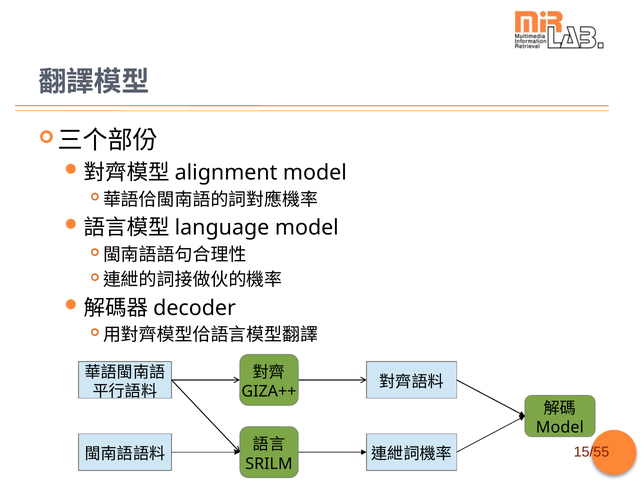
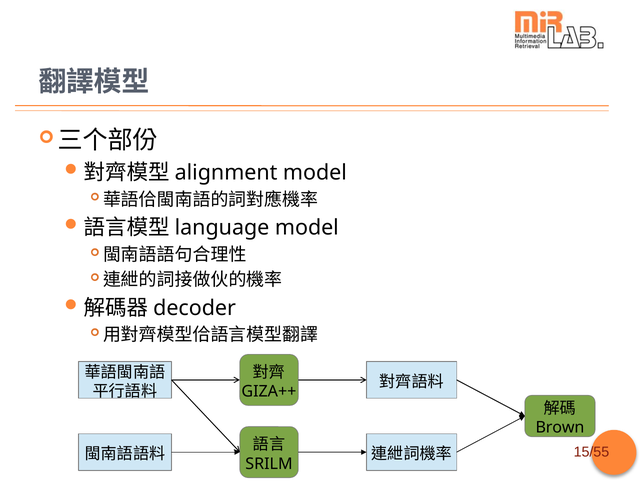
Model at (560, 428): Model -> Brown
